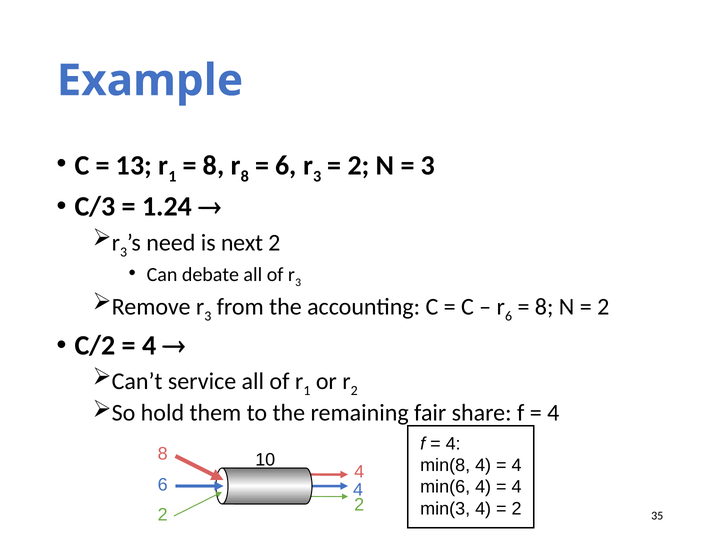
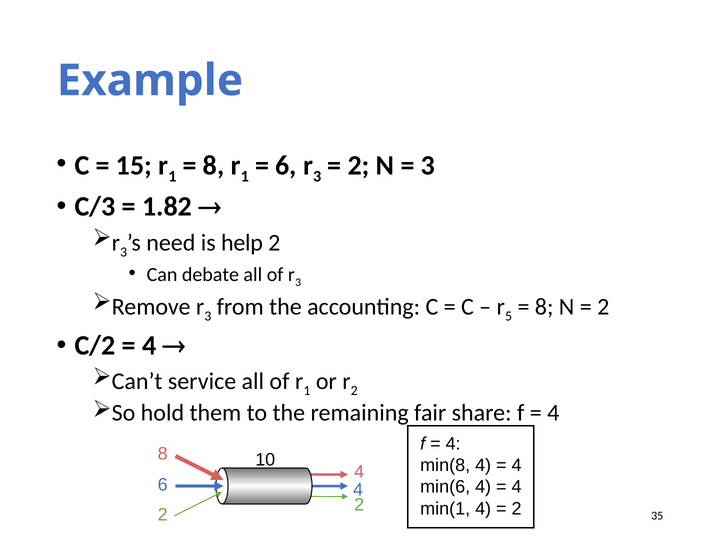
13: 13 -> 15
8 at (245, 177): 8 -> 1
1.24: 1.24 -> 1.82
next: next -> help
6 at (509, 316): 6 -> 5
min(3: min(3 -> min(1
